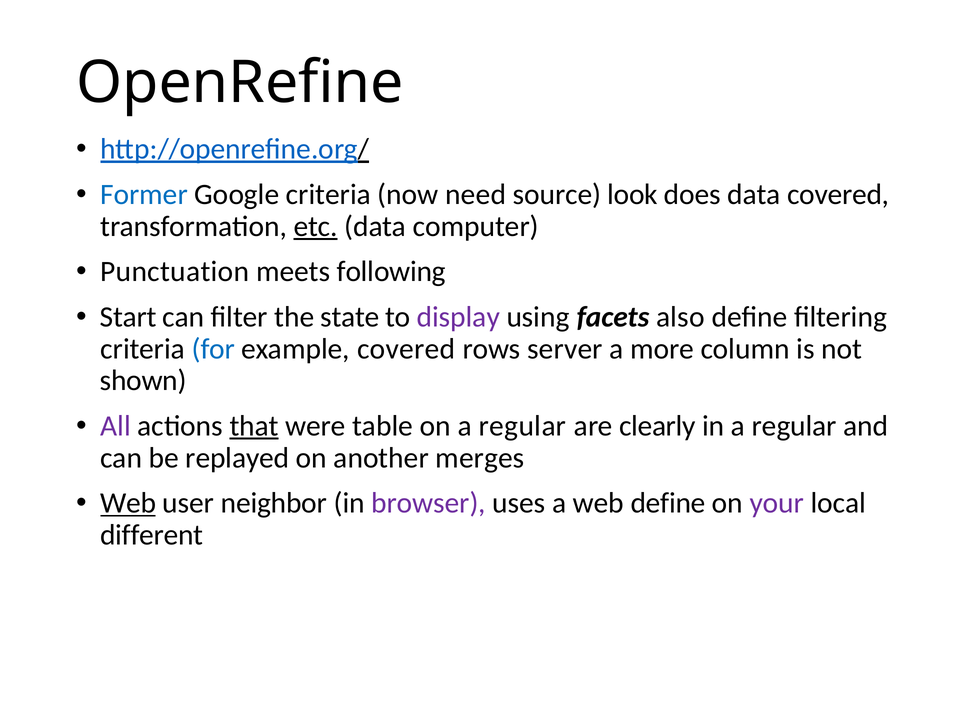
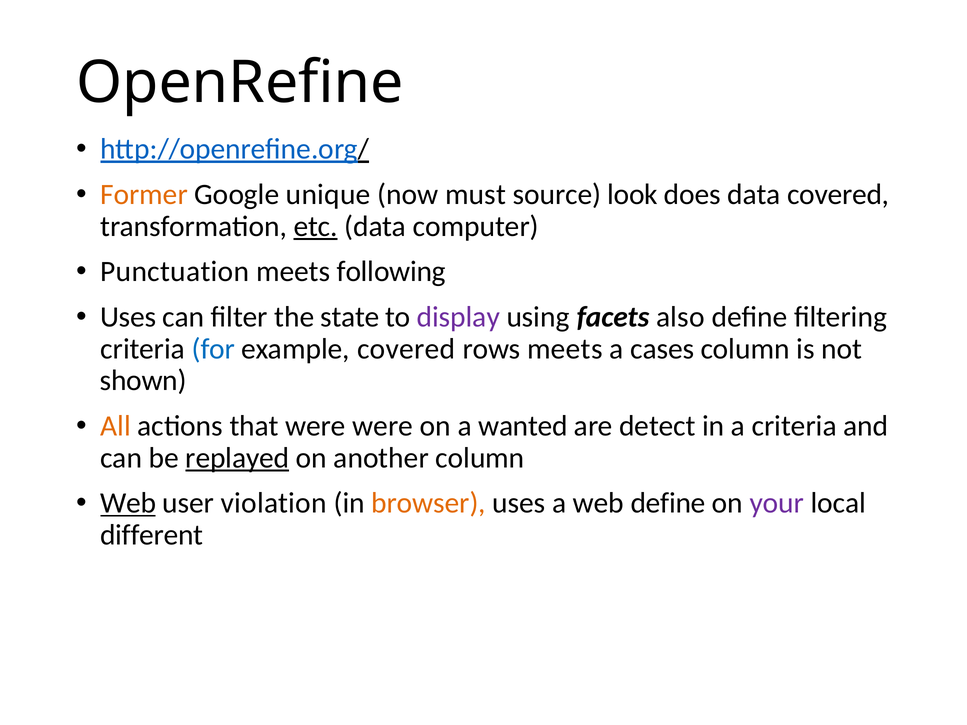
Former colour: blue -> orange
Google criteria: criteria -> unique
need: need -> must
Start at (128, 317): Start -> Uses
rows server: server -> meets
more: more -> cases
All colour: purple -> orange
that underline: present -> none
were table: table -> were
on a regular: regular -> wanted
clearly: clearly -> detect
in a regular: regular -> criteria
replayed underline: none -> present
another merges: merges -> column
neighbor: neighbor -> violation
browser colour: purple -> orange
